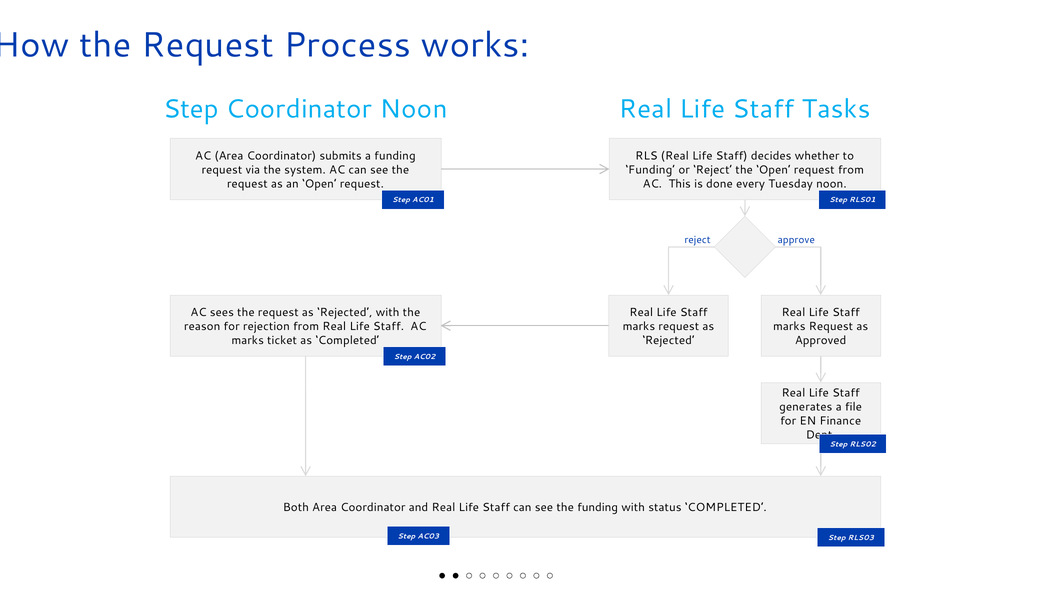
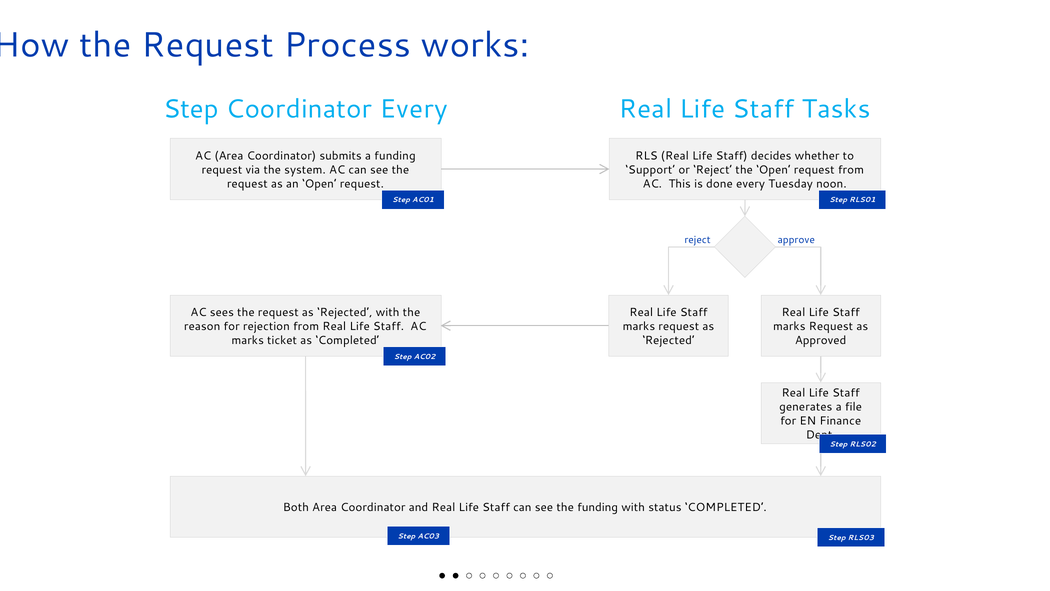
Coordinator Noon: Noon -> Every
Funding at (650, 170): Funding -> Support
